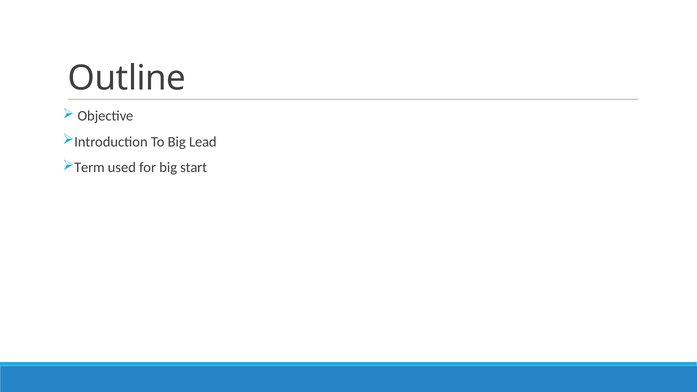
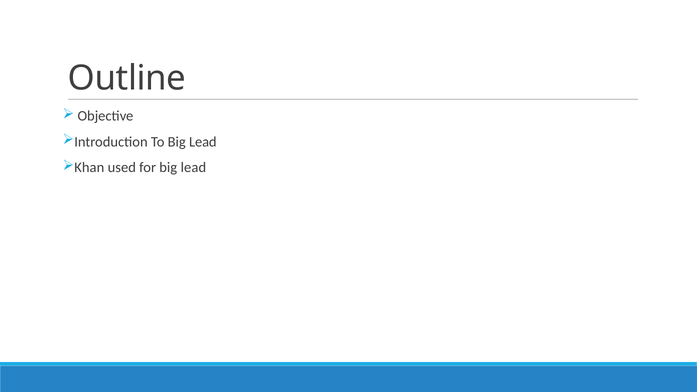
Term: Term -> Khan
for big start: start -> lead
